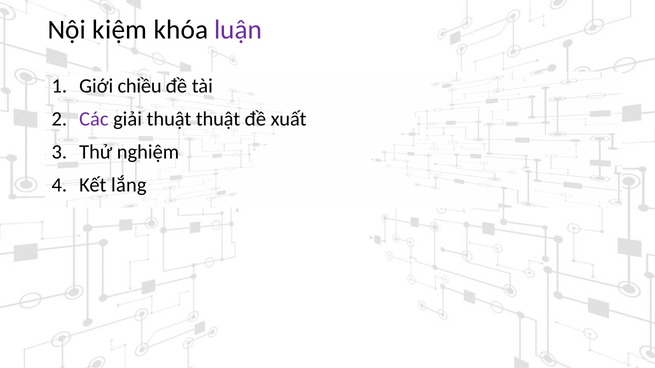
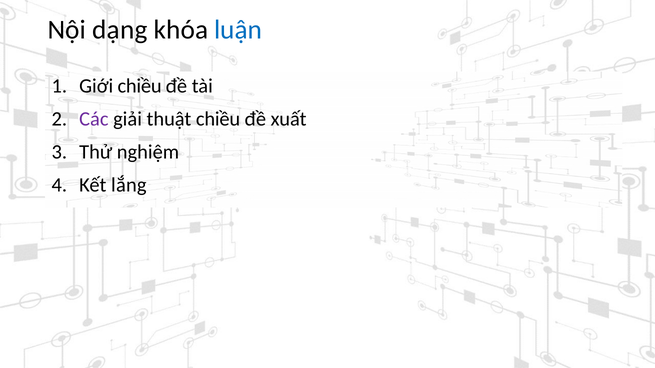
kiệm: kiệm -> dạng
luận colour: purple -> blue
thuật thuật: thuật -> chiều
